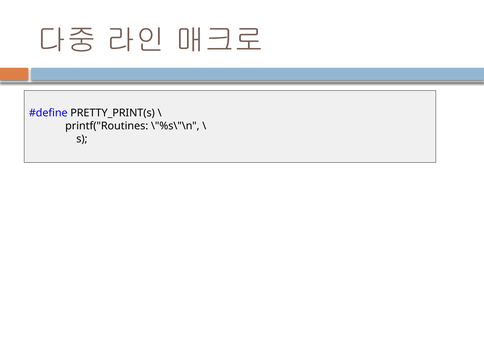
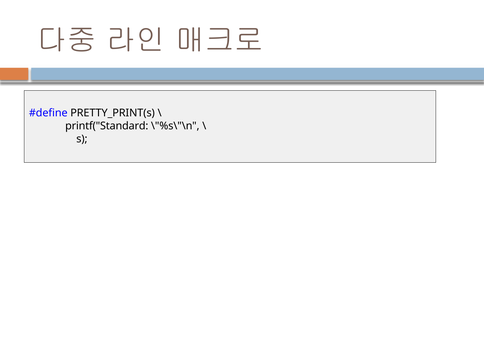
printf("Routines: printf("Routines -> printf("Standard
